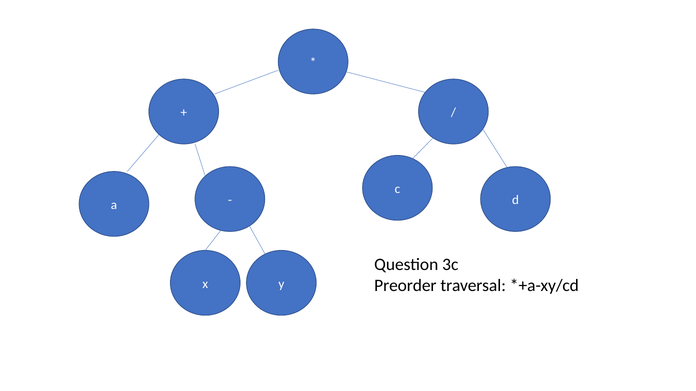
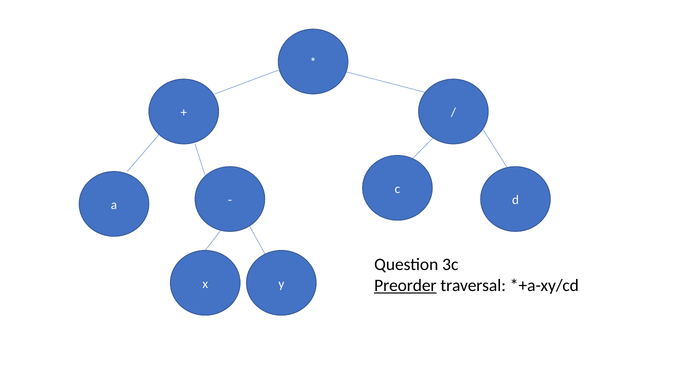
Preorder underline: none -> present
